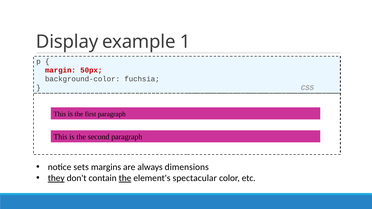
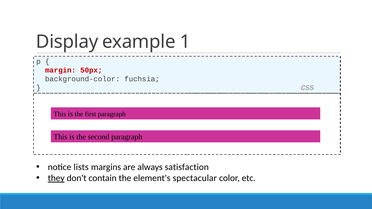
sets: sets -> lists
dimensions: dimensions -> satisfaction
the at (125, 178) underline: present -> none
